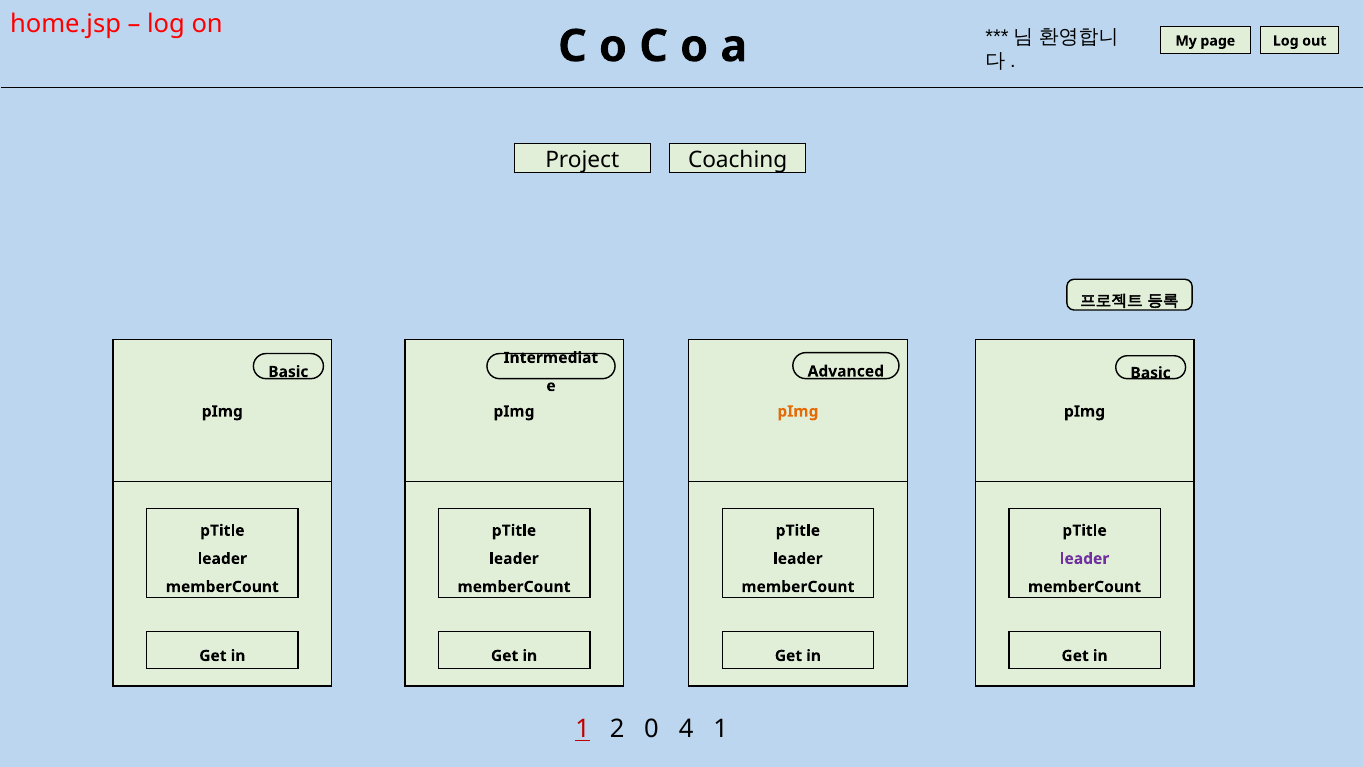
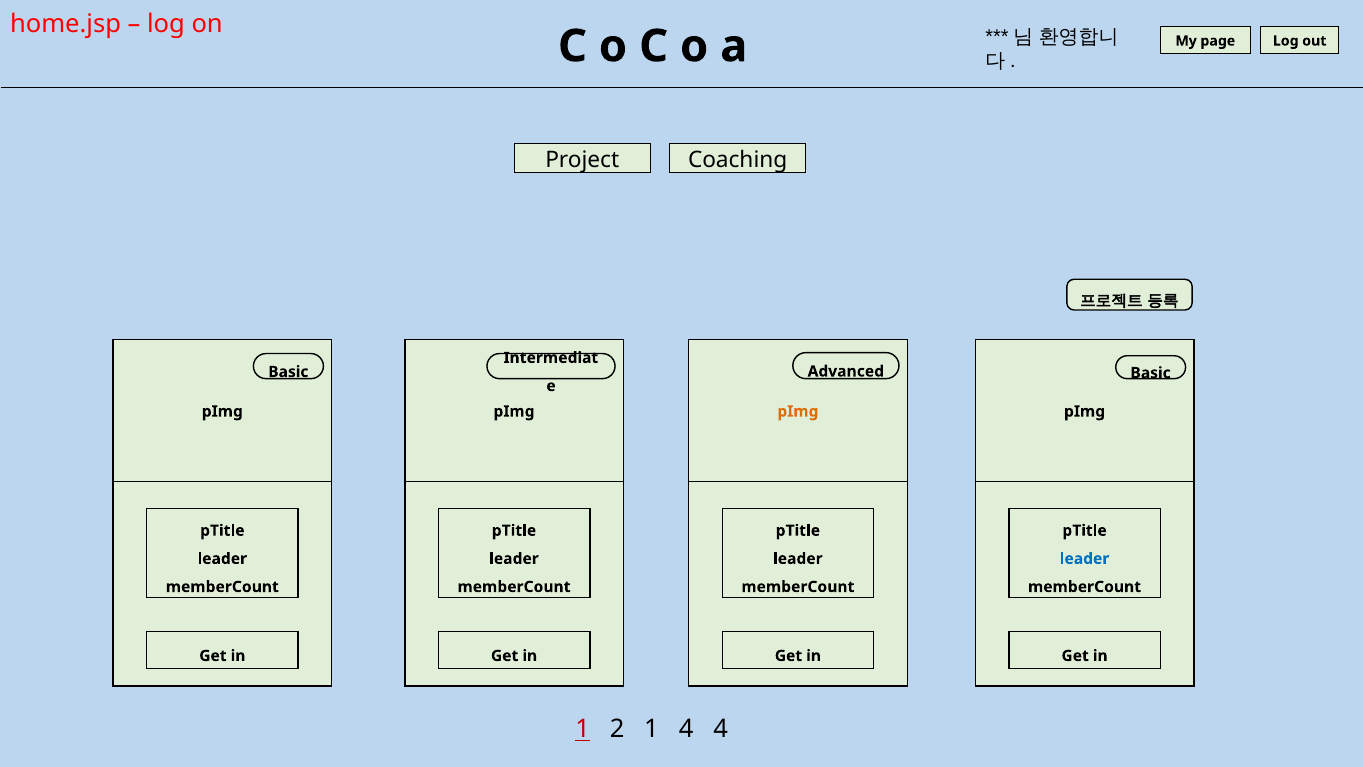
leader at (1085, 558) colour: purple -> blue
2 0: 0 -> 1
4 1: 1 -> 4
